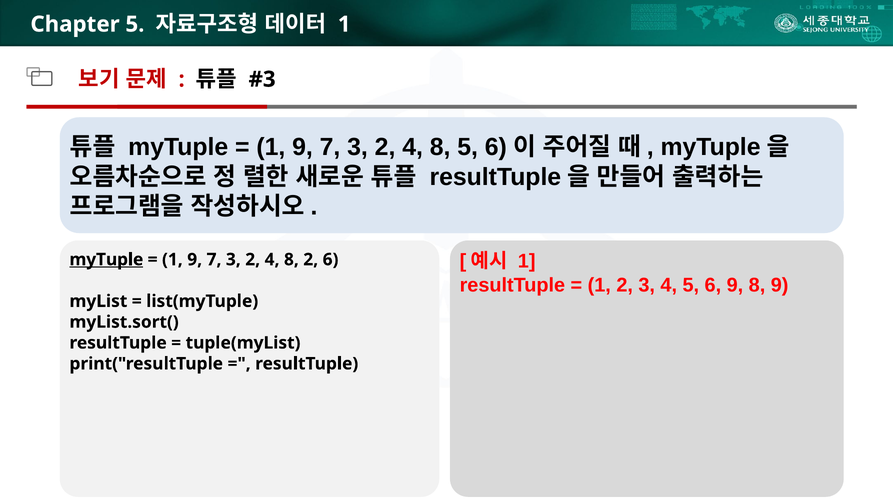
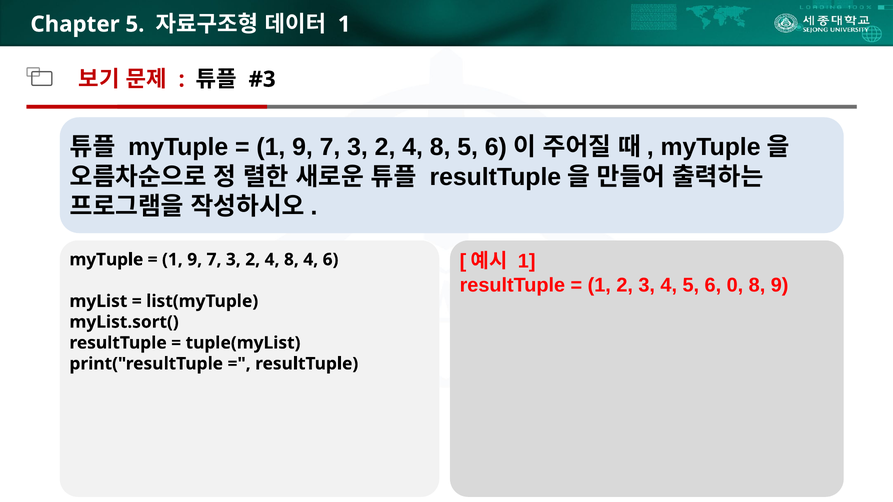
myTuple at (106, 260) underline: present -> none
8 2: 2 -> 4
6 9: 9 -> 0
